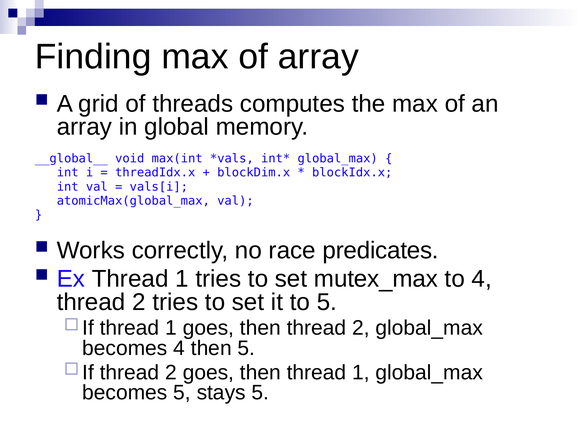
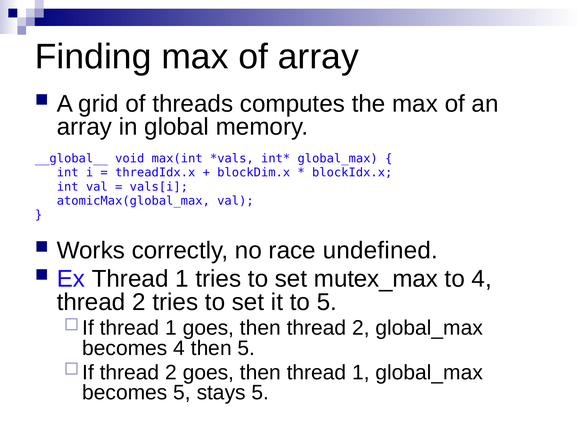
predicates: predicates -> undefined
